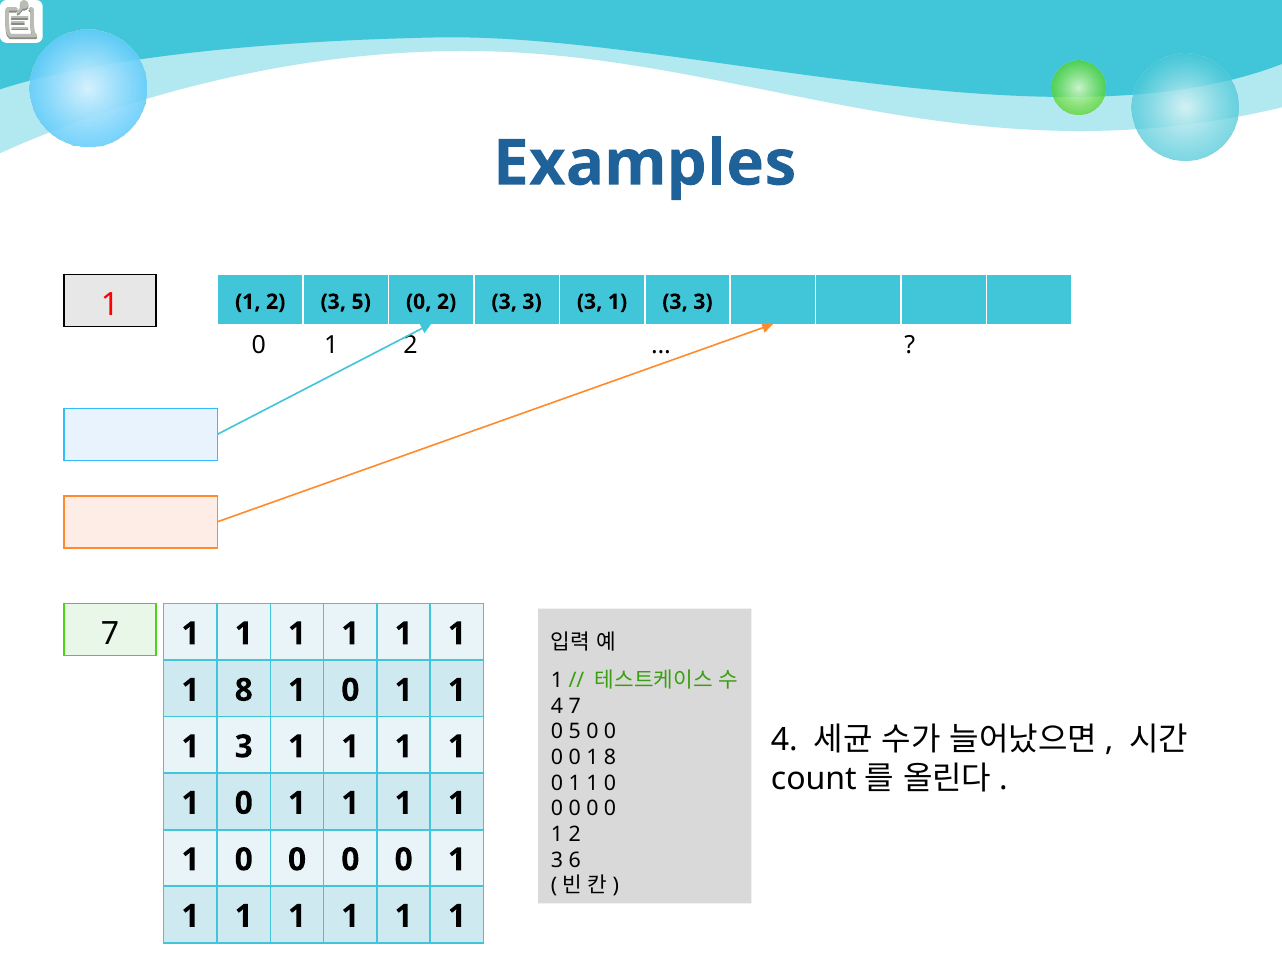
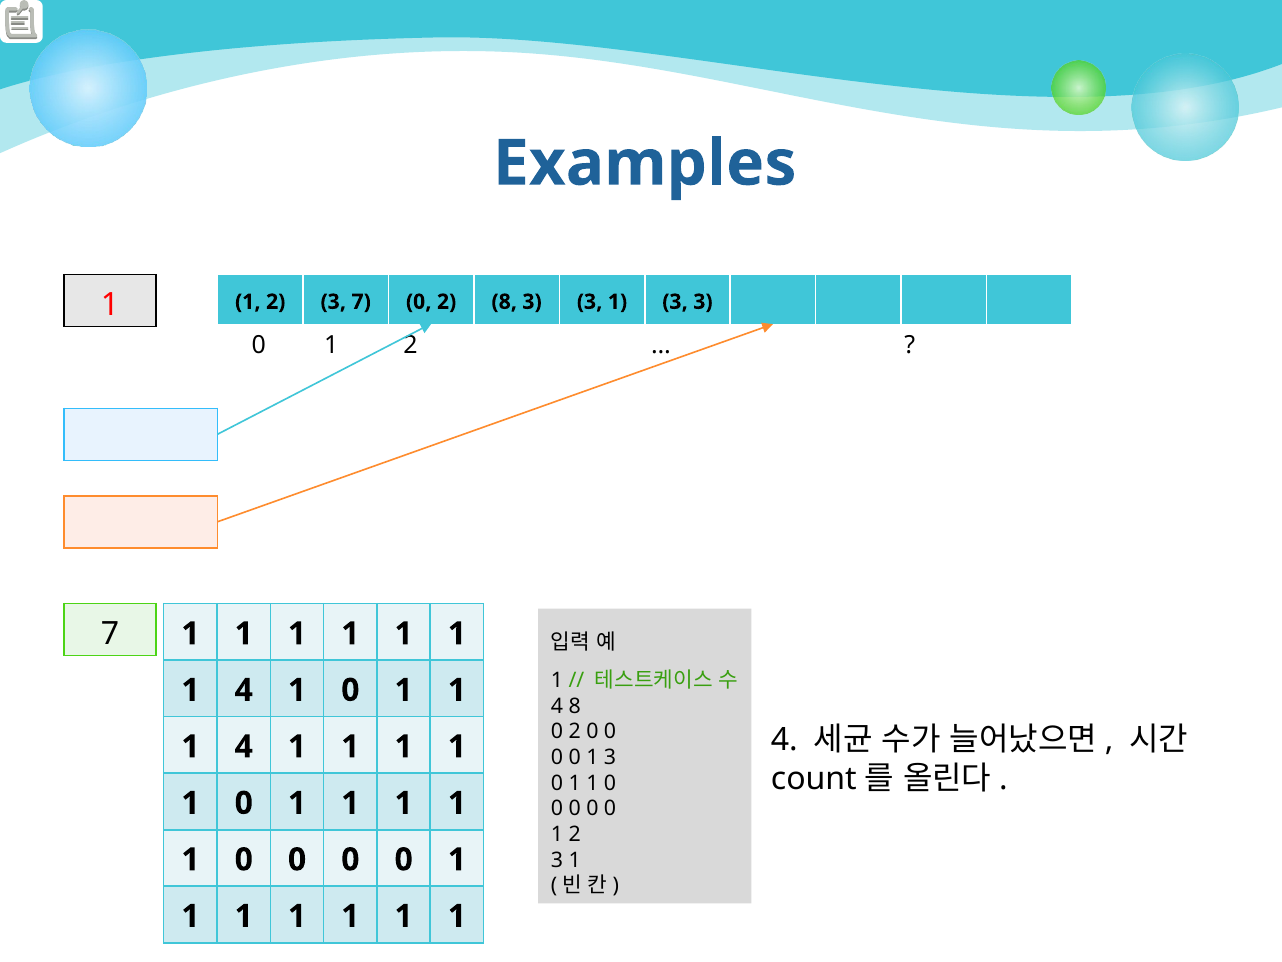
3 5: 5 -> 7
0 2 3: 3 -> 8
8 at (244, 690): 8 -> 4
4 7: 7 -> 8
5 at (575, 731): 5 -> 2
3 at (244, 746): 3 -> 4
0 1 8: 8 -> 3
6 at (575, 860): 6 -> 1
